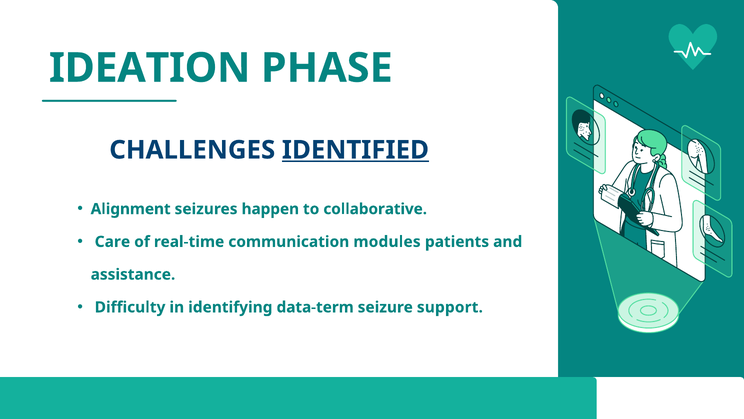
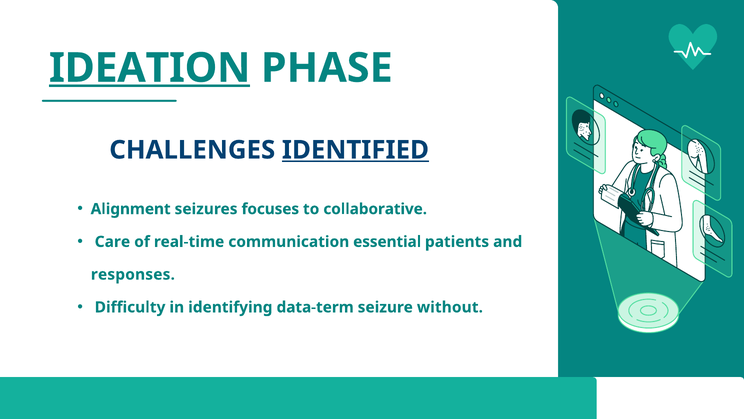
IDEATION underline: none -> present
happen: happen -> focuses
modules: modules -> essential
assistance: assistance -> responses
support: support -> without
